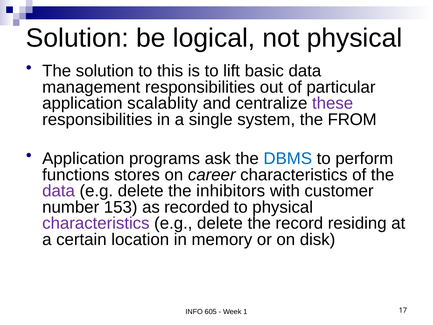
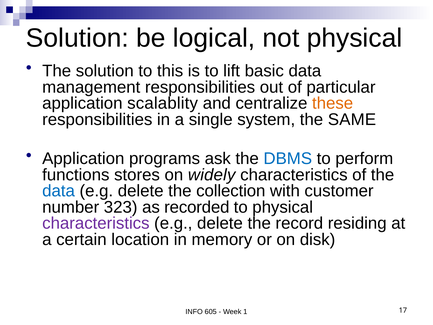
these colour: purple -> orange
FROM: FROM -> SAME
career: career -> widely
data at (59, 191) colour: purple -> blue
inhibitors: inhibitors -> collection
153: 153 -> 323
